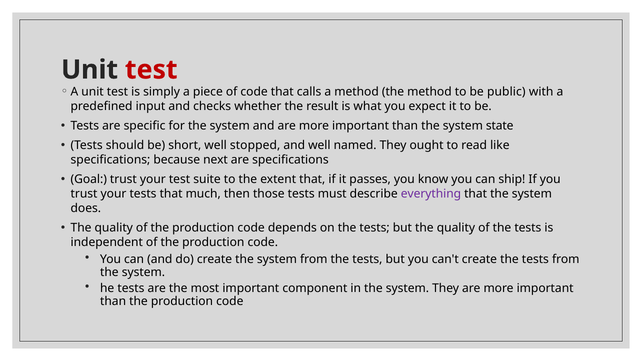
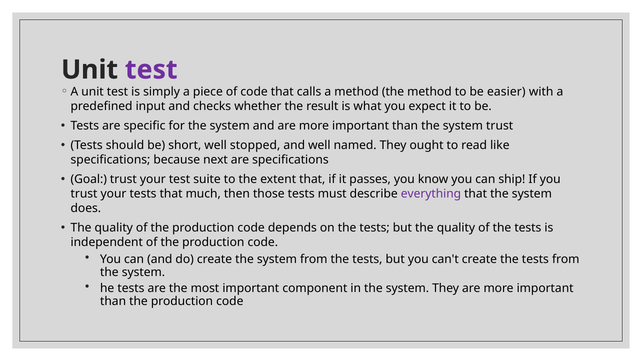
test at (151, 70) colour: red -> purple
public: public -> easier
system state: state -> trust
